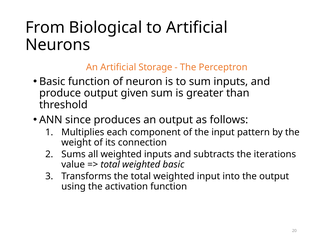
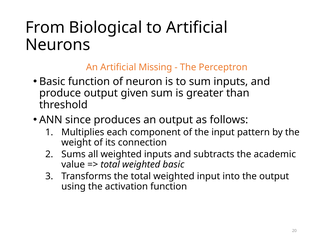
Storage: Storage -> Missing
iterations: iterations -> academic
